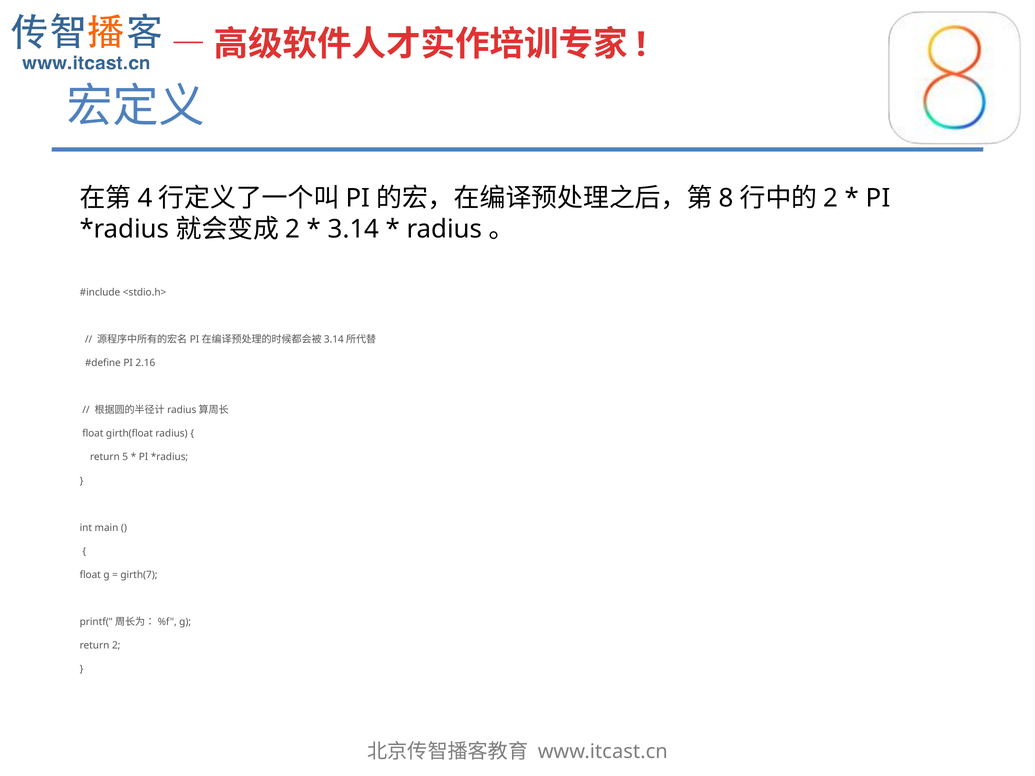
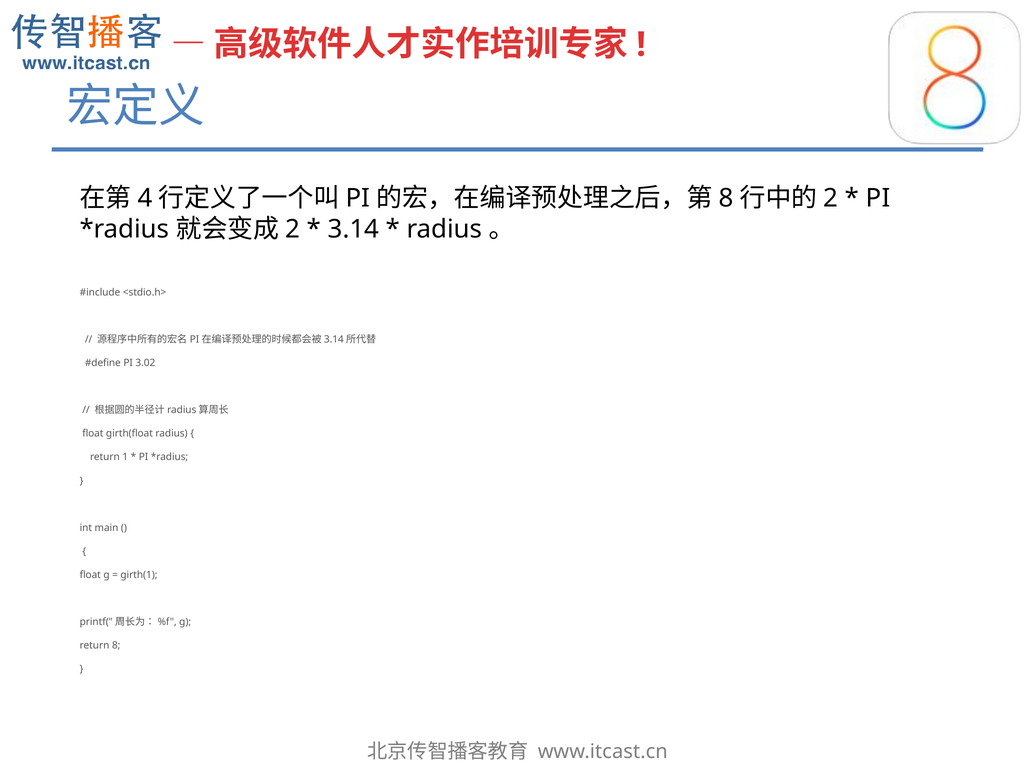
2.16: 2.16 -> 3.02
5: 5 -> 1
girth(7: girth(7 -> girth(1
2: 2 -> 8
